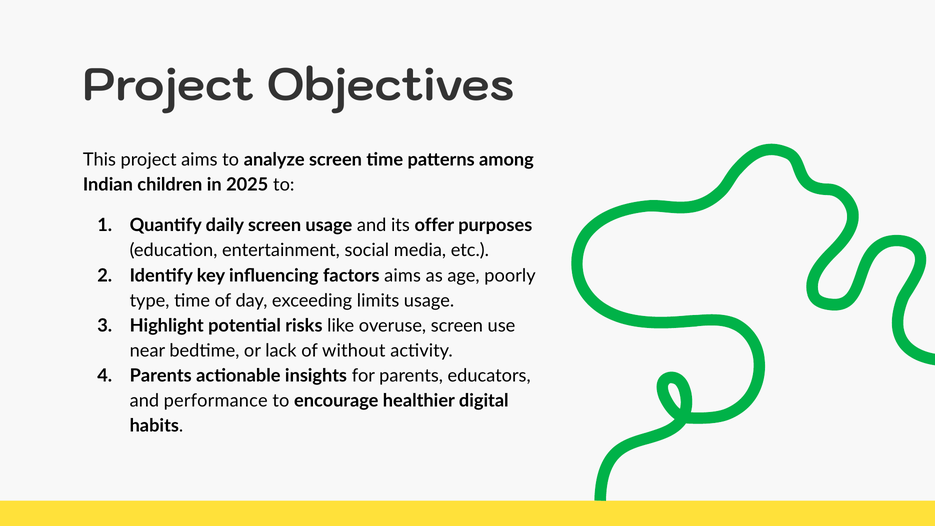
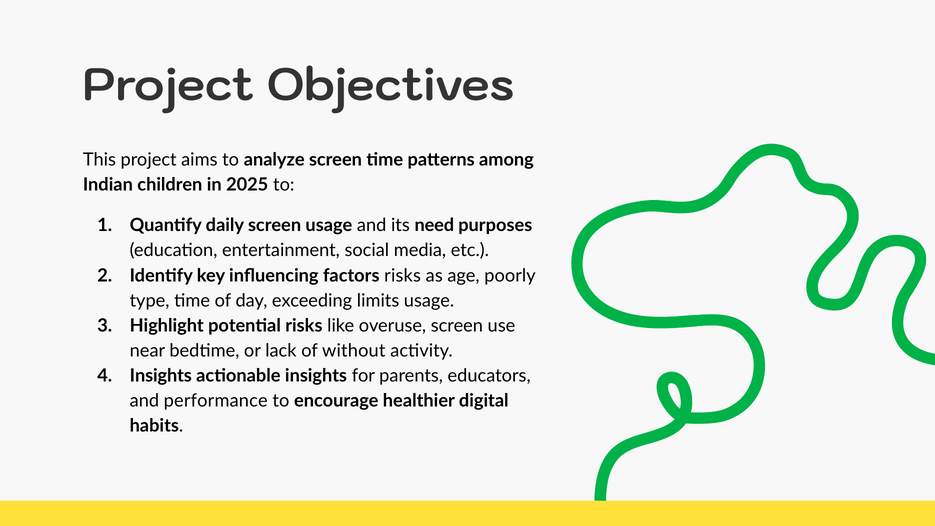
offer: offer -> need
factors aims: aims -> risks
Parents at (161, 376): Parents -> Insights
